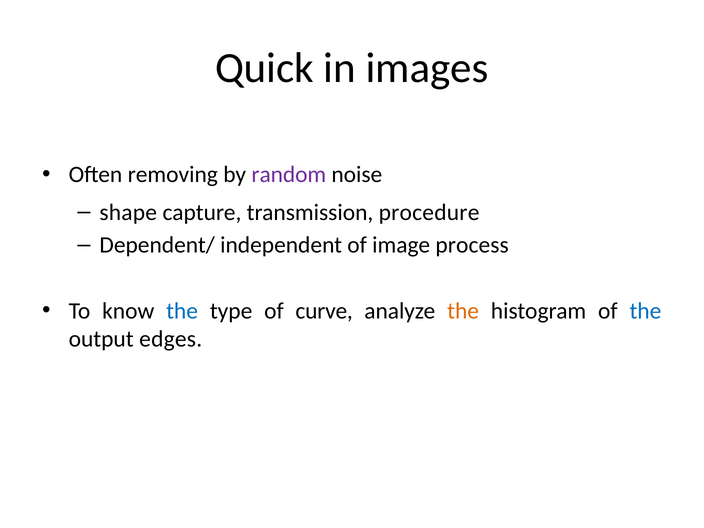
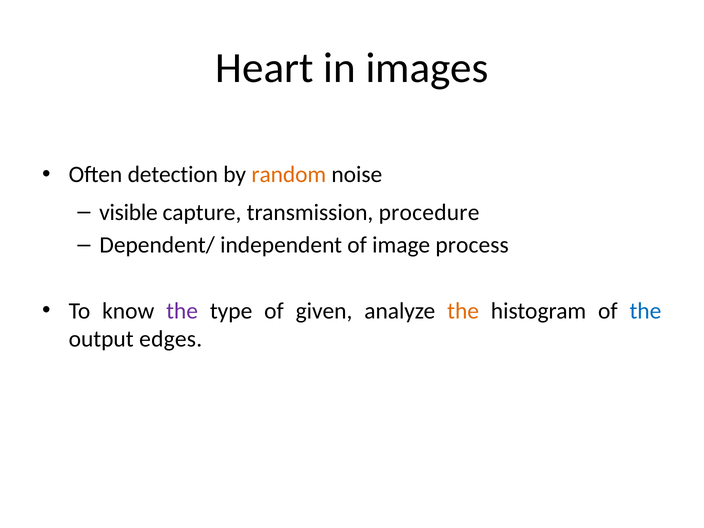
Quick: Quick -> Heart
removing: removing -> detection
random colour: purple -> orange
shape: shape -> visible
the at (182, 311) colour: blue -> purple
curve: curve -> given
